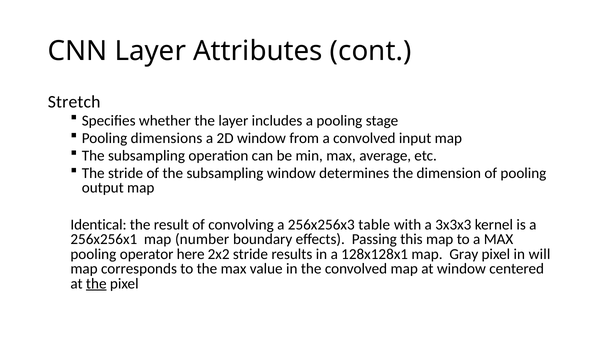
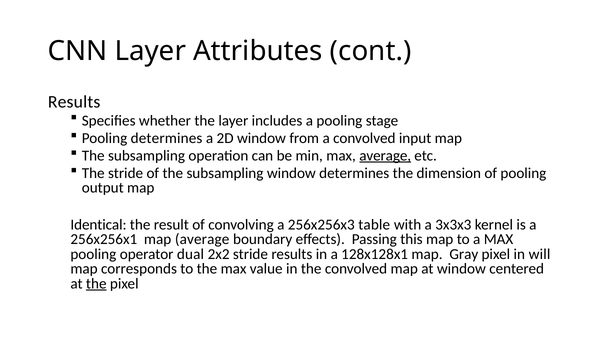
Stretch at (74, 102): Stretch -> Results
Pooling dimensions: dimensions -> determines
average at (385, 156) underline: none -> present
map number: number -> average
here: here -> dual
